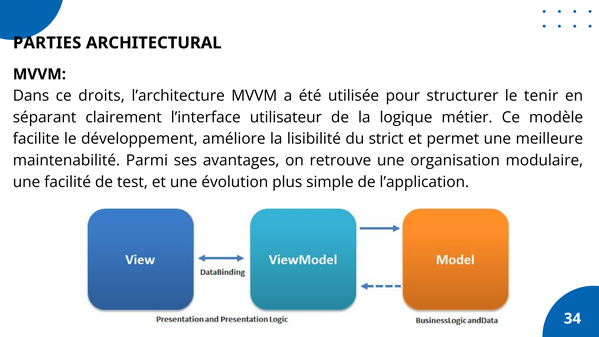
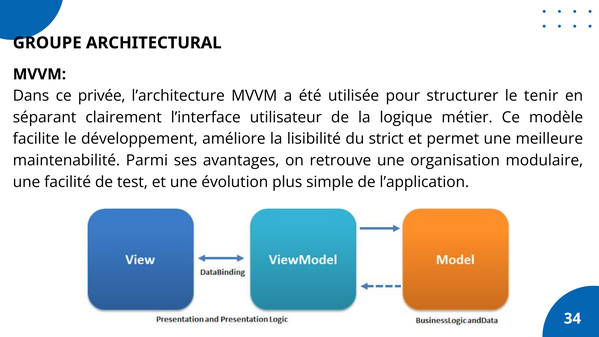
PARTIES: PARTIES -> GROUPE
droits: droits -> privée
